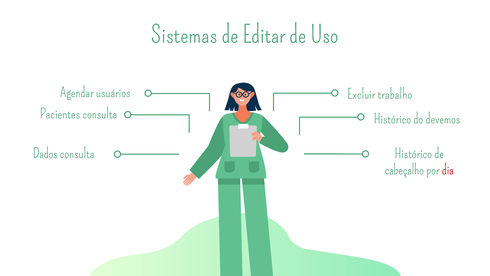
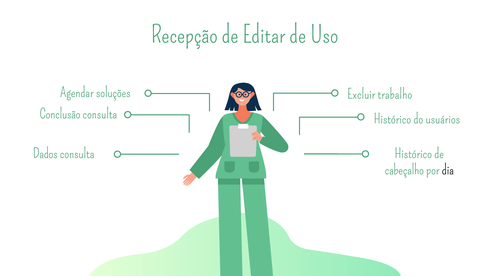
Sistemas: Sistemas -> Recepção
usuários: usuários -> soluções
Pacientes: Pacientes -> Conclusão
devemos: devemos -> usuários
dia colour: red -> black
